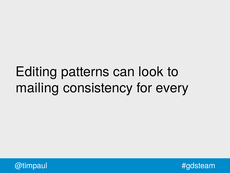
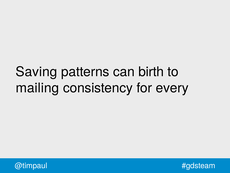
Editing: Editing -> Saving
look: look -> birth
